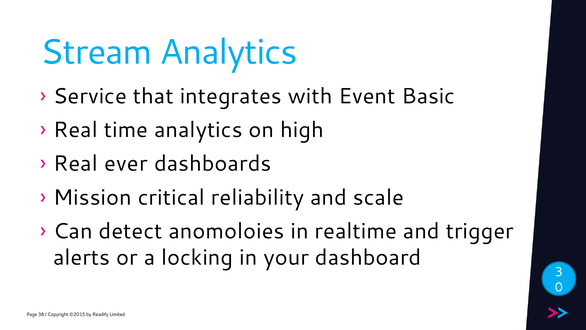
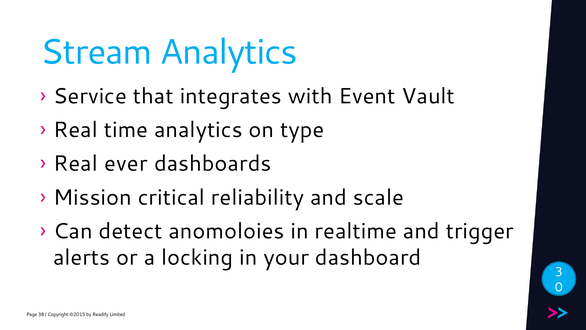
Basic: Basic -> Vault
high: high -> type
